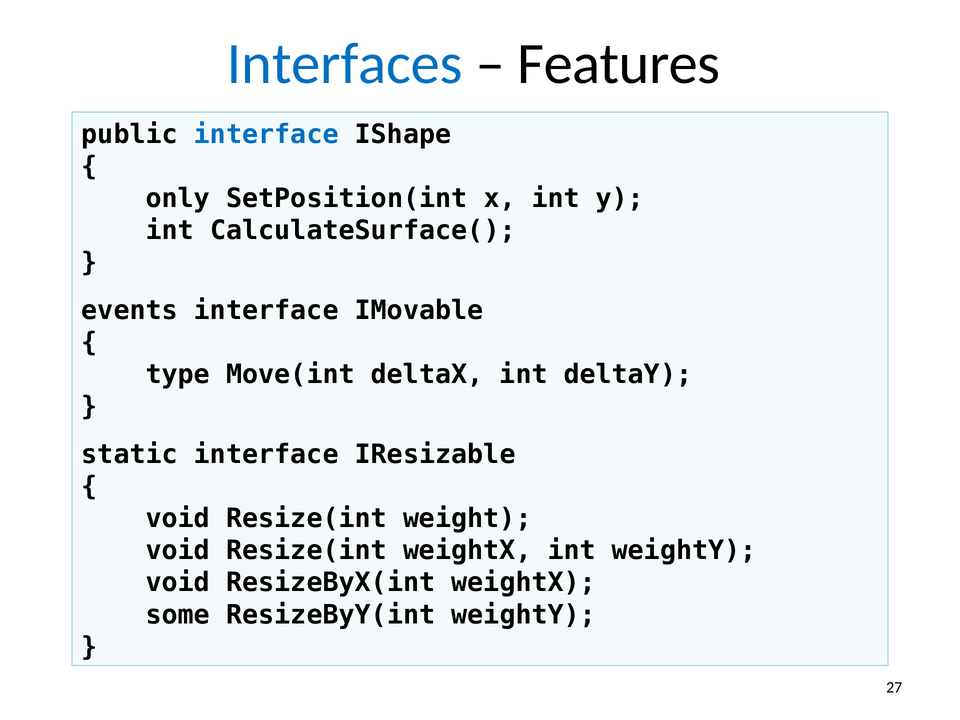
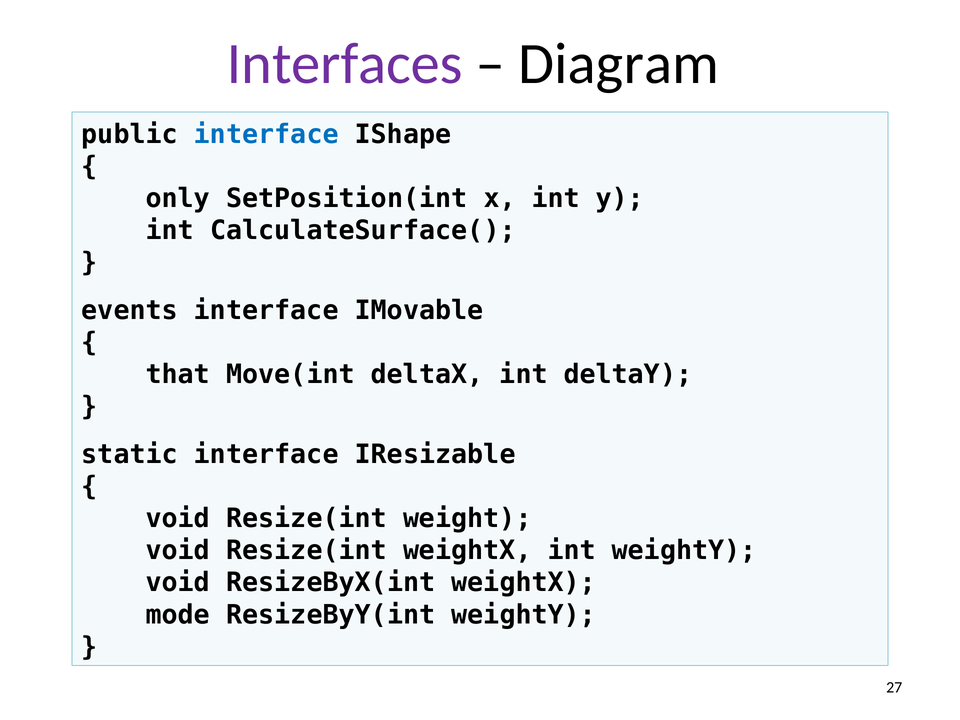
Interfaces colour: blue -> purple
Features: Features -> Diagram
type: type -> that
some: some -> mode
